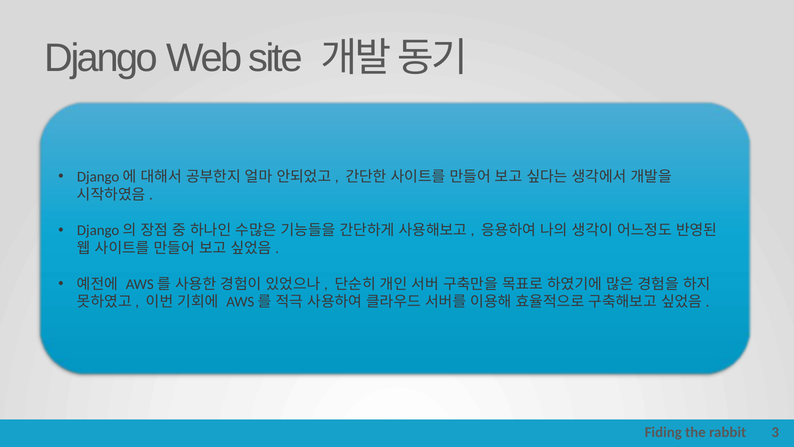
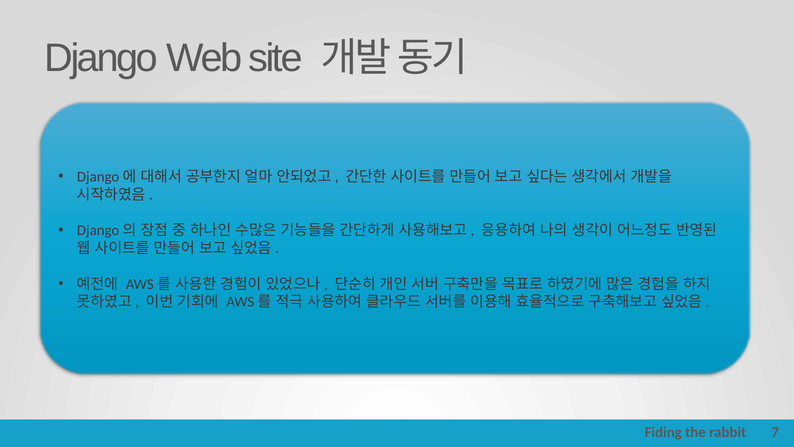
3: 3 -> 7
